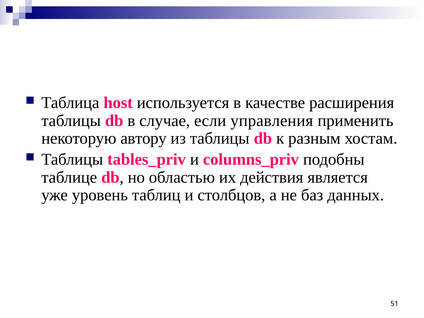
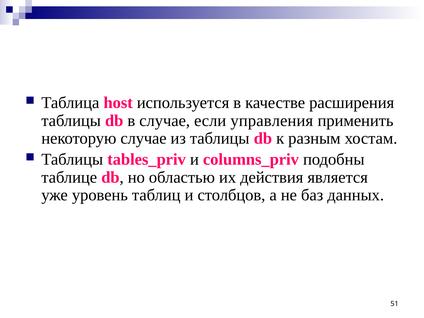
некоторую автору: автору -> случае
